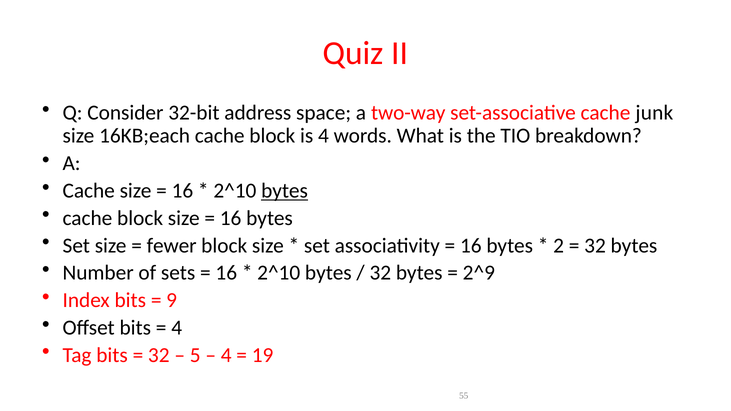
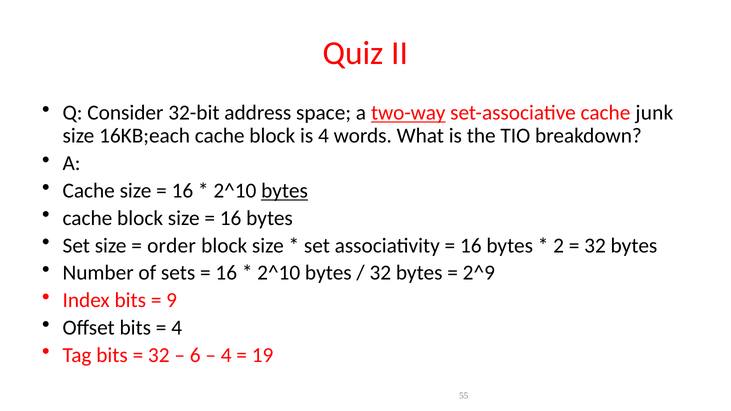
two-way underline: none -> present
fewer: fewer -> order
5: 5 -> 6
